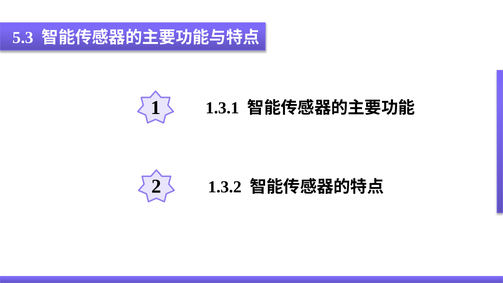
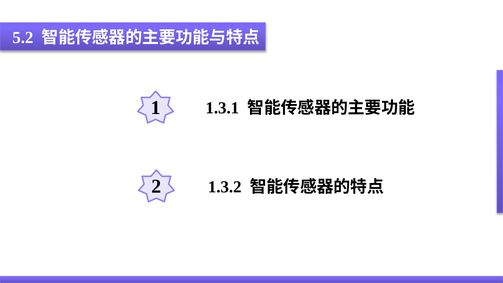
5.3: 5.3 -> 5.2
